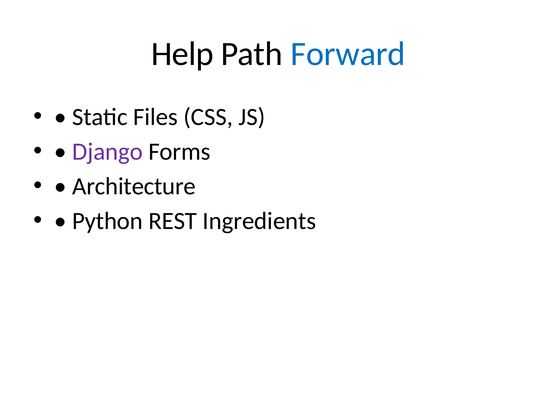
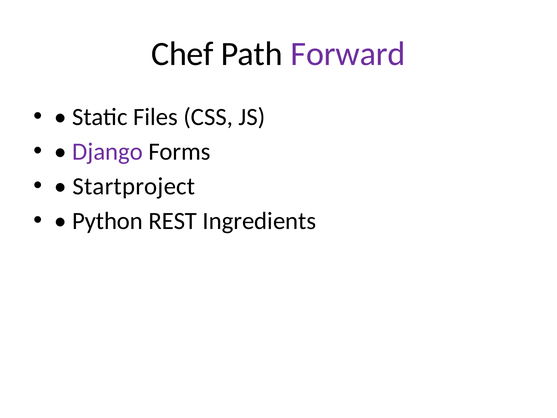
Help: Help -> Chef
Forward colour: blue -> purple
Architecture: Architecture -> Startproject
